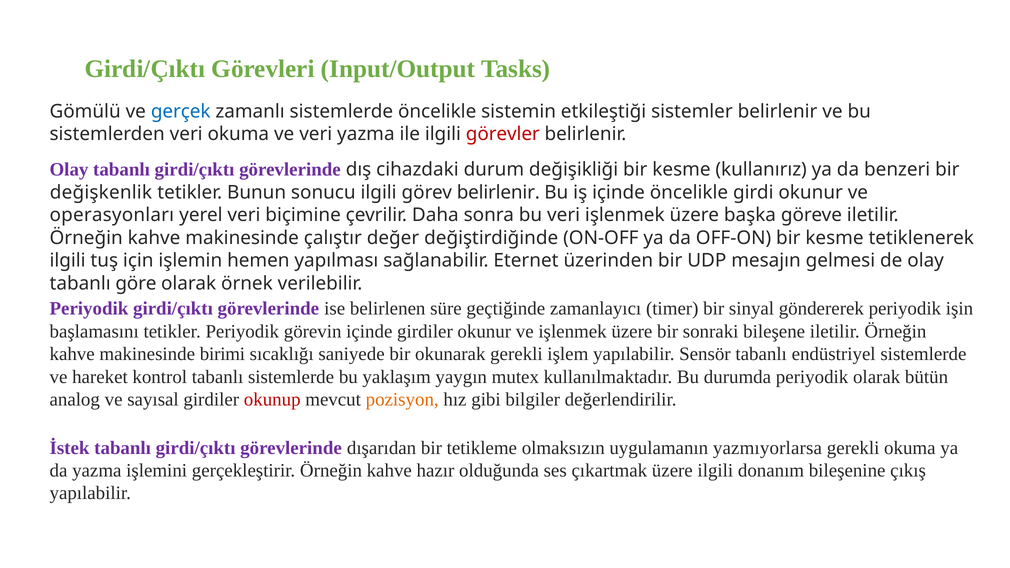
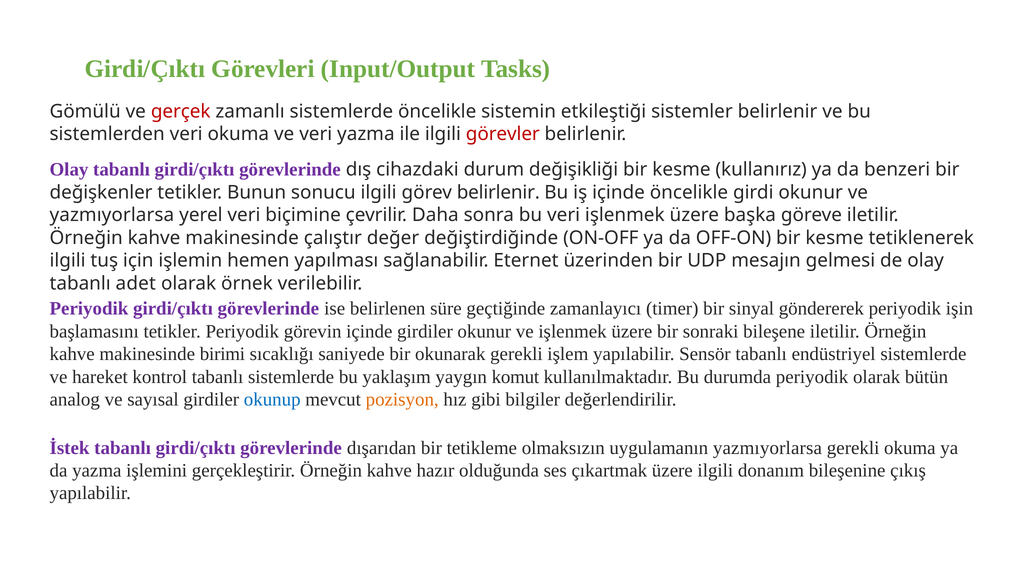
gerçek colour: blue -> red
değişkenlik: değişkenlik -> değişkenler
operasyonları at (112, 215): operasyonları -> yazmıyorlarsa
göre: göre -> adet
mutex: mutex -> komut
okunup colour: red -> blue
